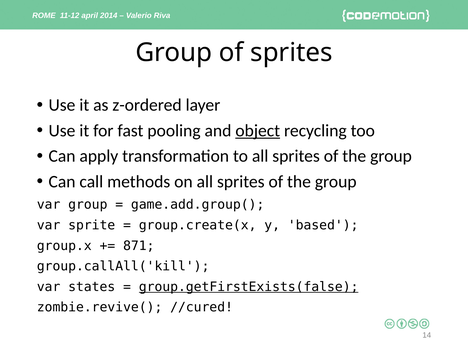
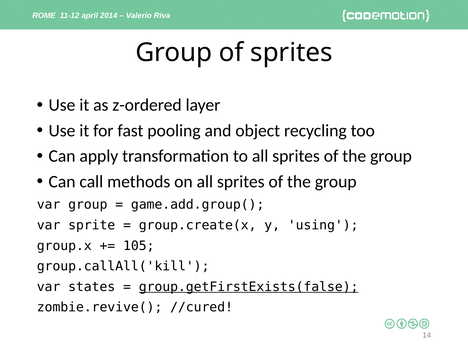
object underline: present -> none
based: based -> using
871: 871 -> 105
